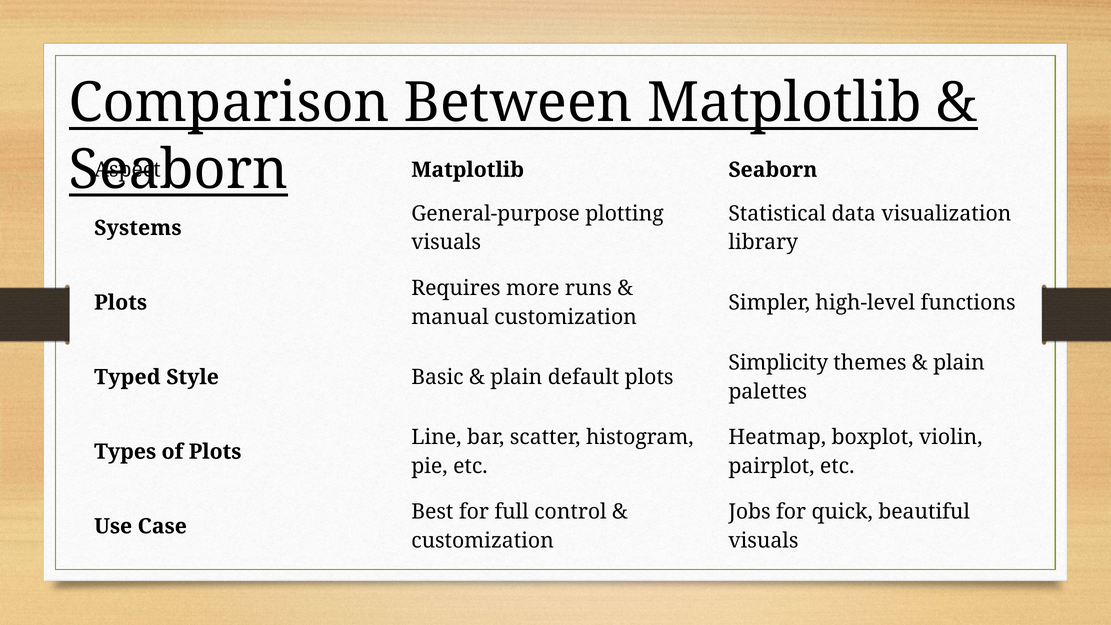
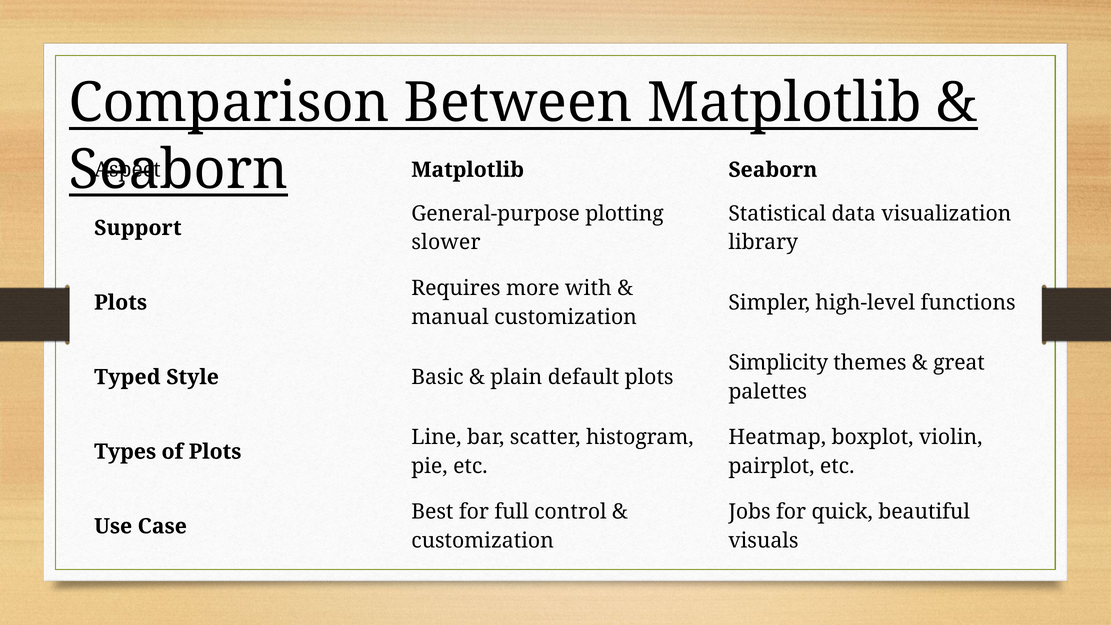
Systems: Systems -> Support
visuals at (446, 242): visuals -> slower
runs: runs -> with
plain at (959, 363): plain -> great
